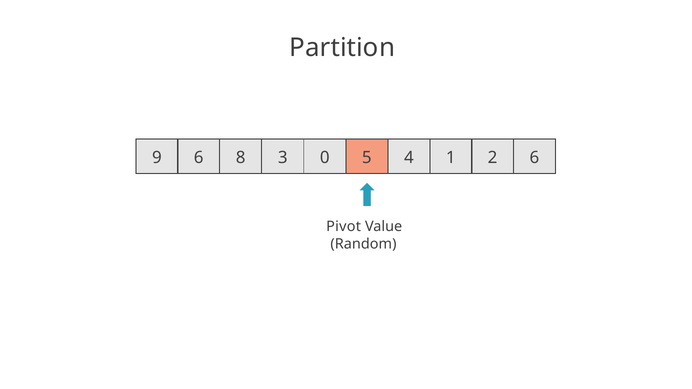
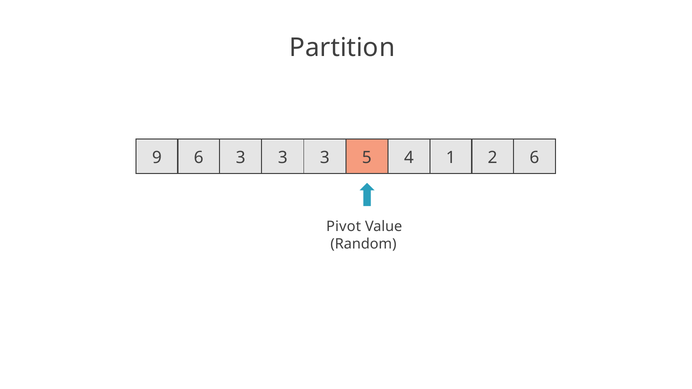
6 8: 8 -> 3
0 at (325, 158): 0 -> 3
